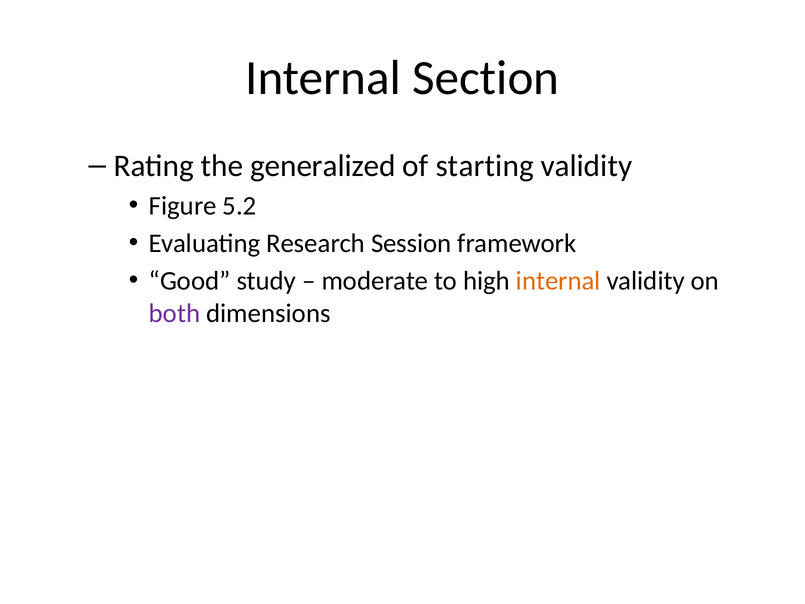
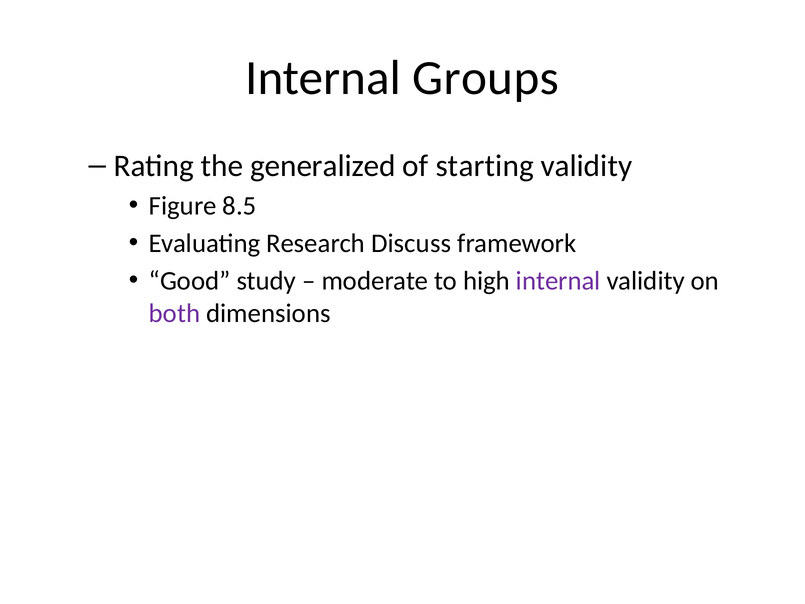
Section: Section -> Groups
5.2: 5.2 -> 8.5
Session: Session -> Discuss
internal at (558, 281) colour: orange -> purple
